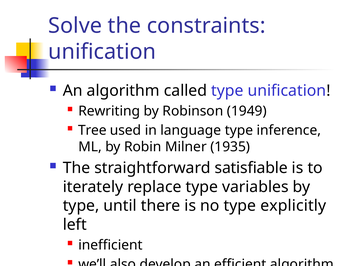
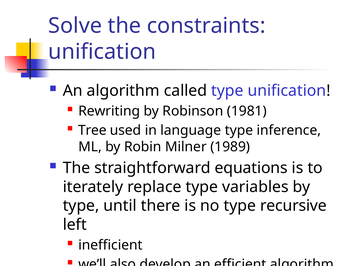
1949: 1949 -> 1981
1935: 1935 -> 1989
satisfiable: satisfiable -> equations
explicitly: explicitly -> recursive
